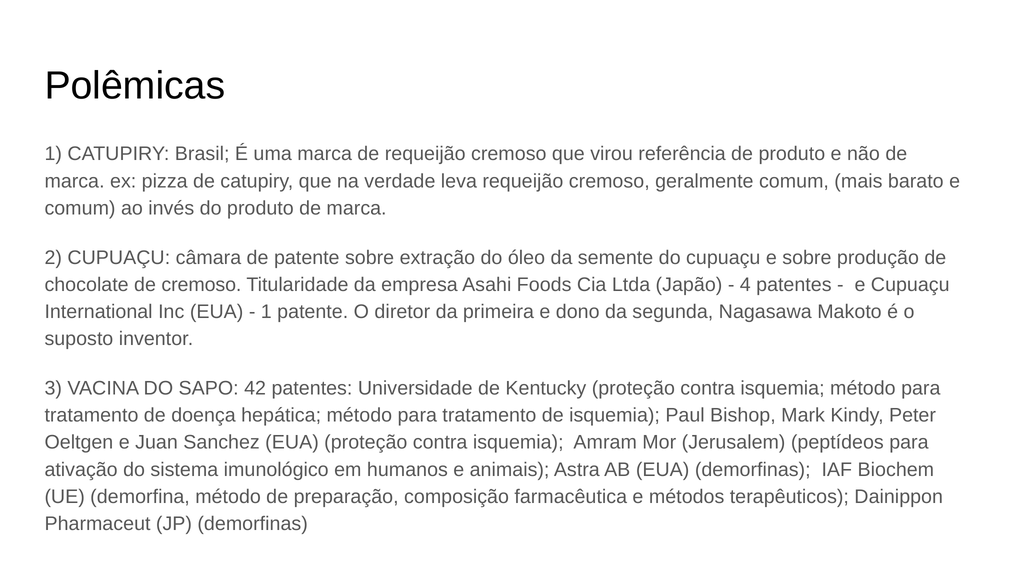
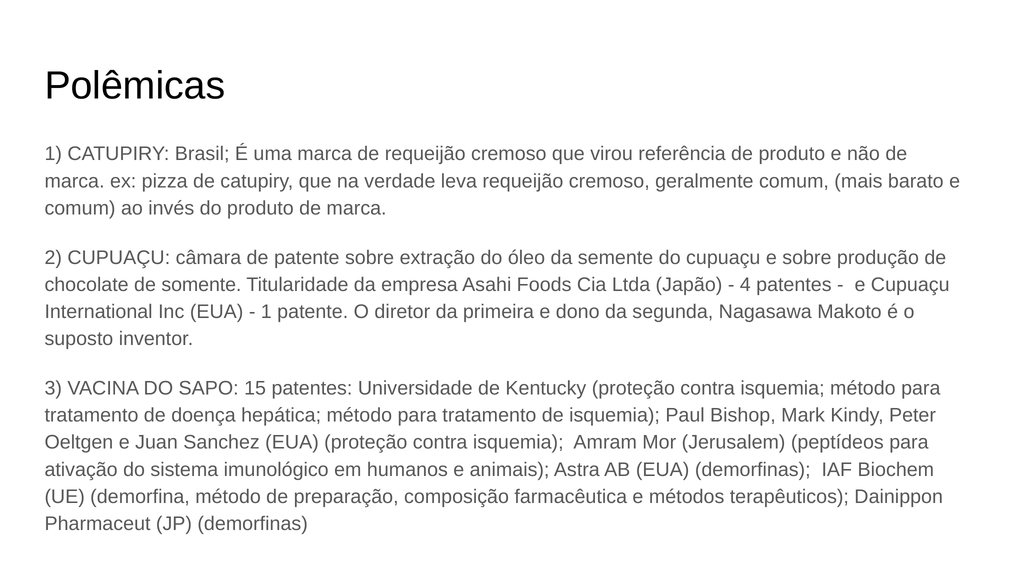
de cremoso: cremoso -> somente
42: 42 -> 15
